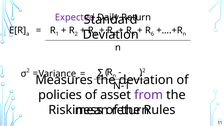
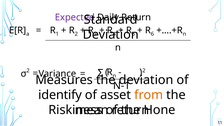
policies: policies -> identify
from colour: purple -> orange
Rules: Rules -> Hone
